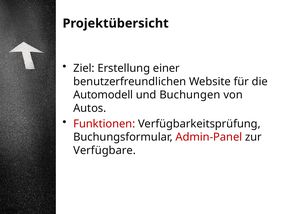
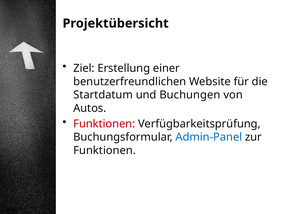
Automodell: Automodell -> Startdatum
Admin-Panel colour: red -> blue
Verfügbare at (105, 151): Verfügbare -> Funktionen
